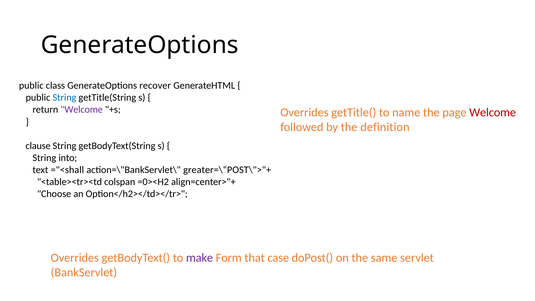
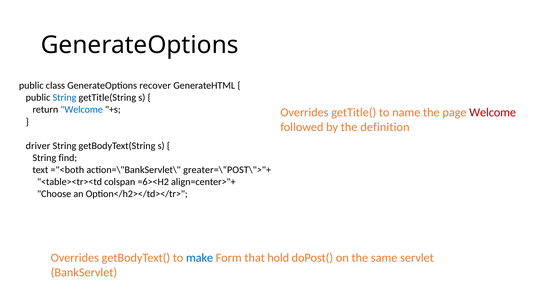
Welcome at (82, 110) colour: purple -> blue
clause: clause -> driver
into: into -> find
="<shall: ="<shall -> ="<both
=0><H2: =0><H2 -> =6><H2
make colour: purple -> blue
case: case -> hold
